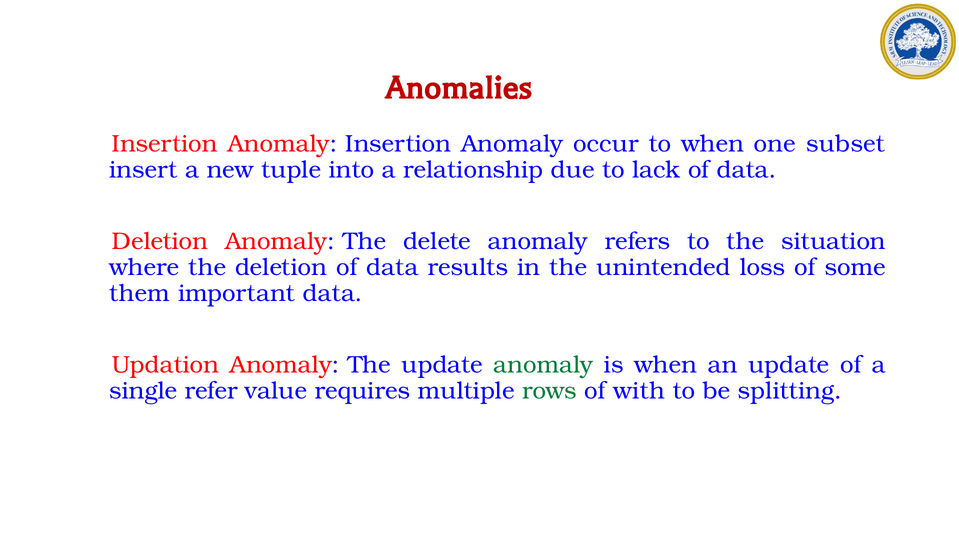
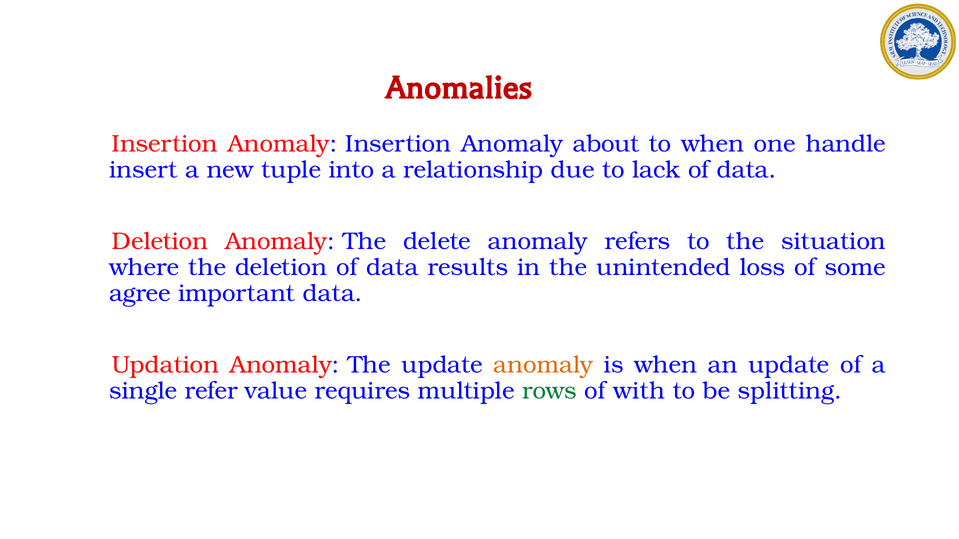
occur: occur -> about
subset: subset -> handle
them: them -> agree
anomaly at (543, 365) colour: green -> orange
